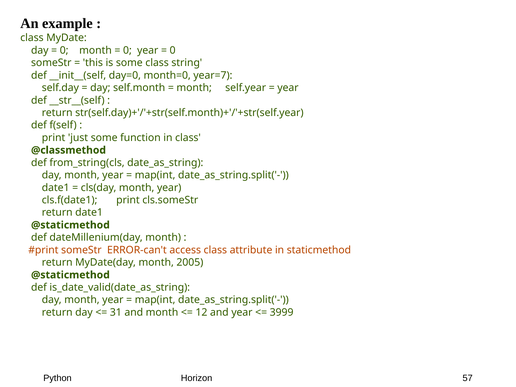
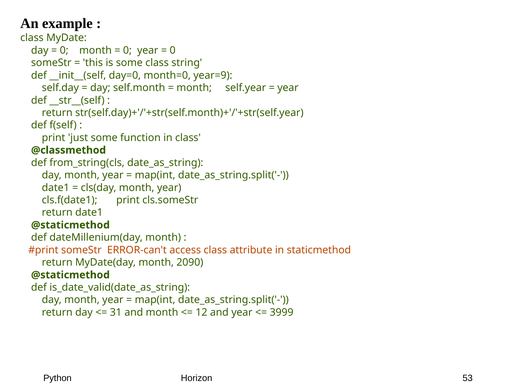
year=7: year=7 -> year=9
2005: 2005 -> 2090
57: 57 -> 53
